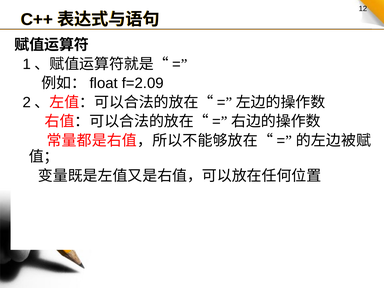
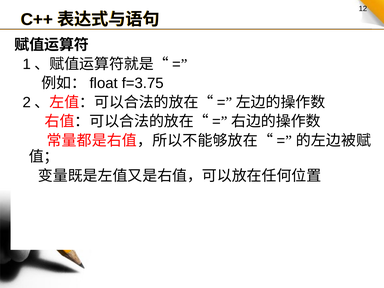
f=2.09: f=2.09 -> f=3.75
